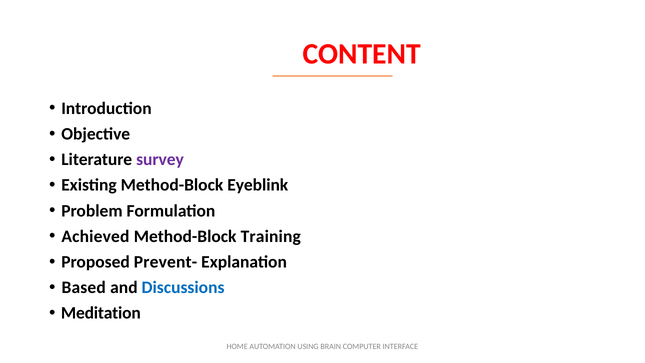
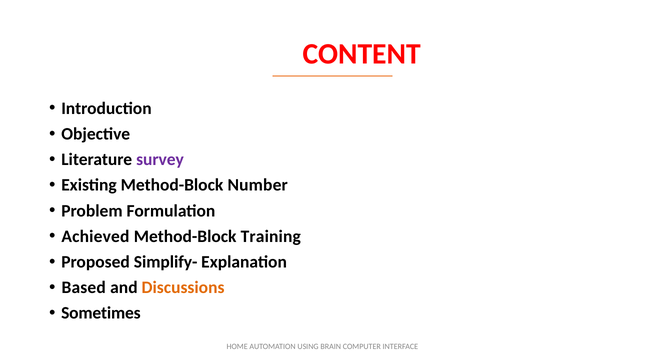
Eyeblink: Eyeblink -> Number
Prevent-: Prevent- -> Simplify-
Discussions colour: blue -> orange
Meditation: Meditation -> Sometimes
